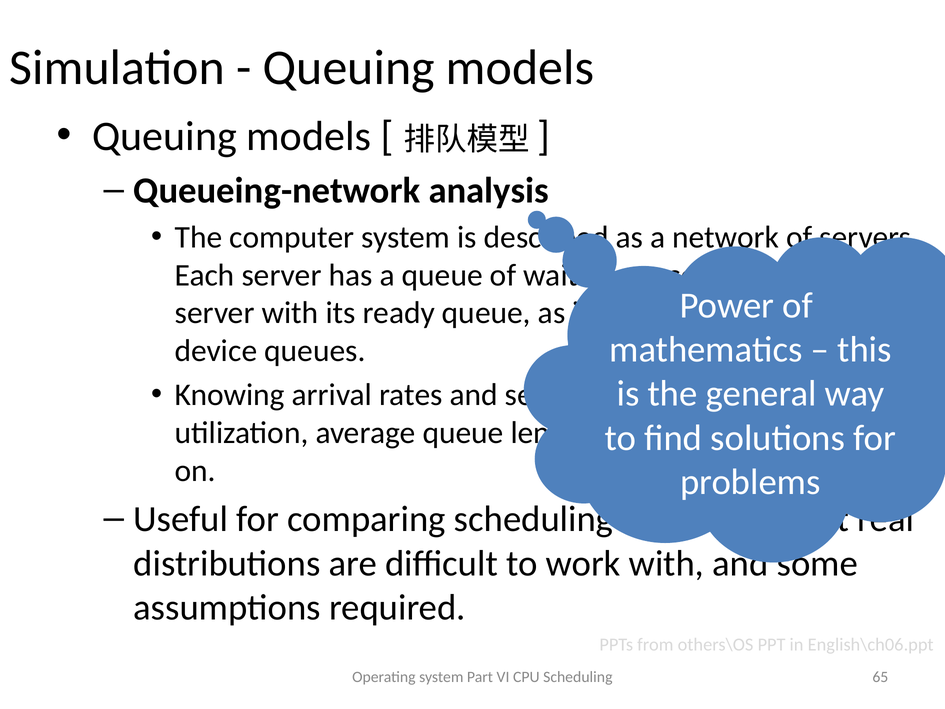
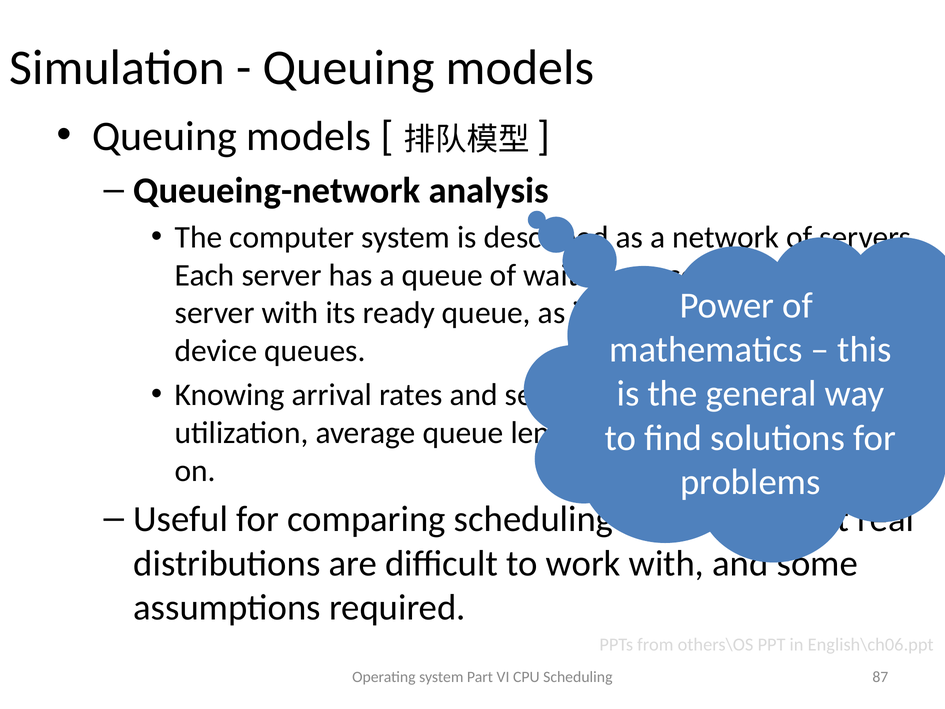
65: 65 -> 87
